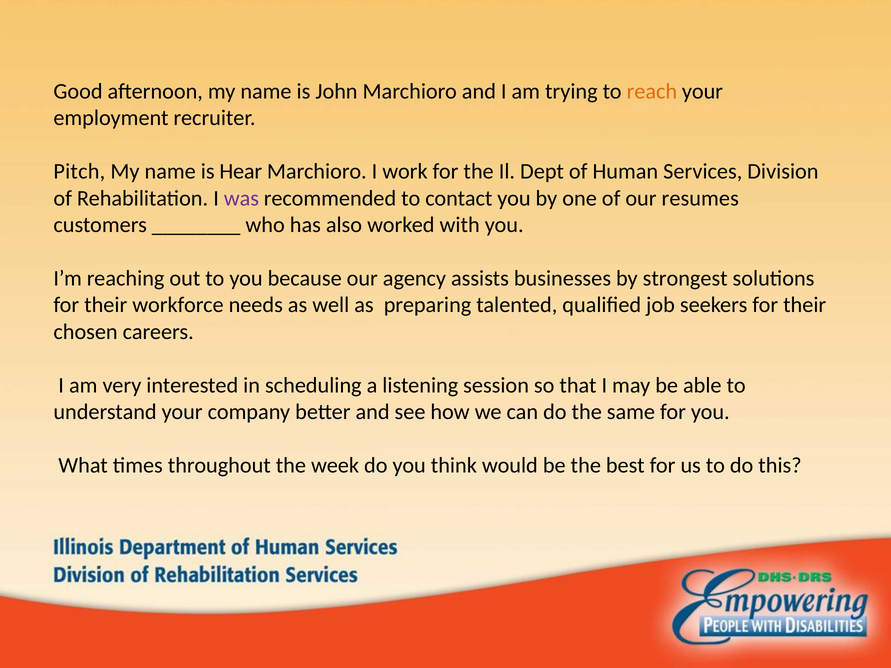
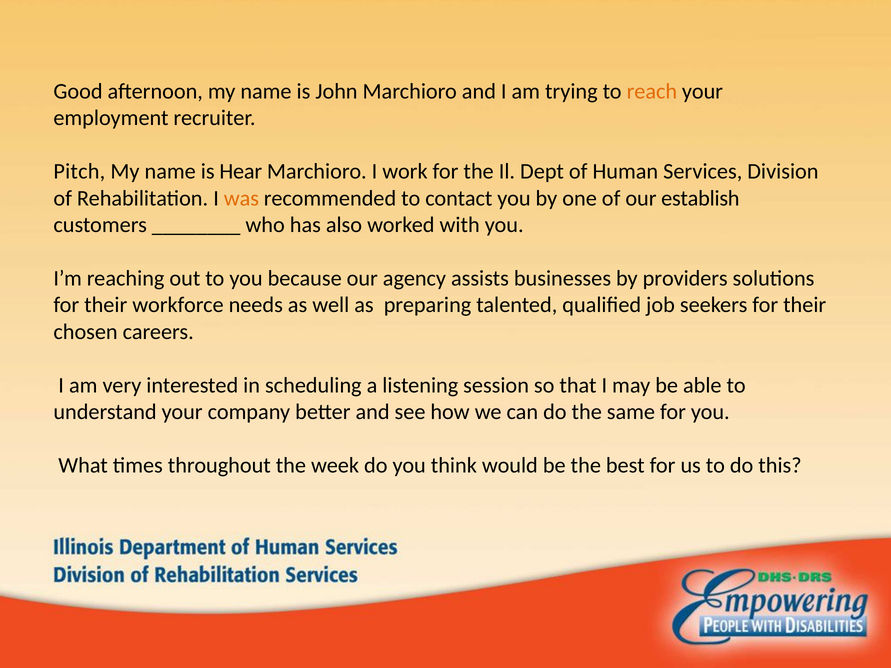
was colour: purple -> orange
resumes: resumes -> establish
strongest: strongest -> providers
